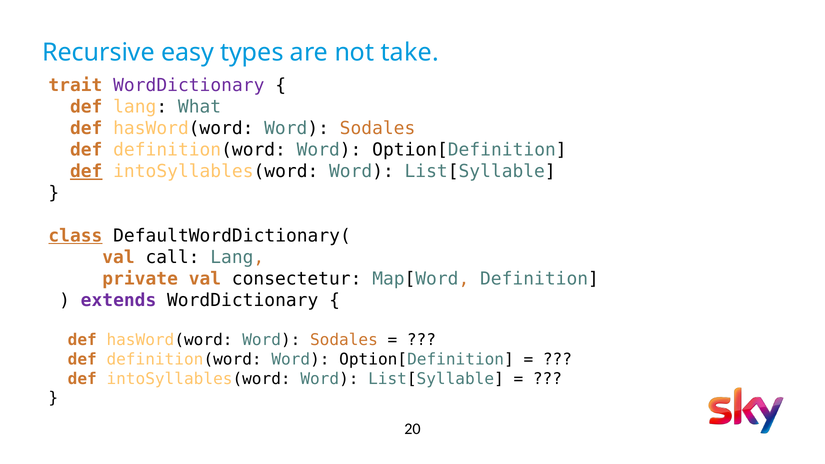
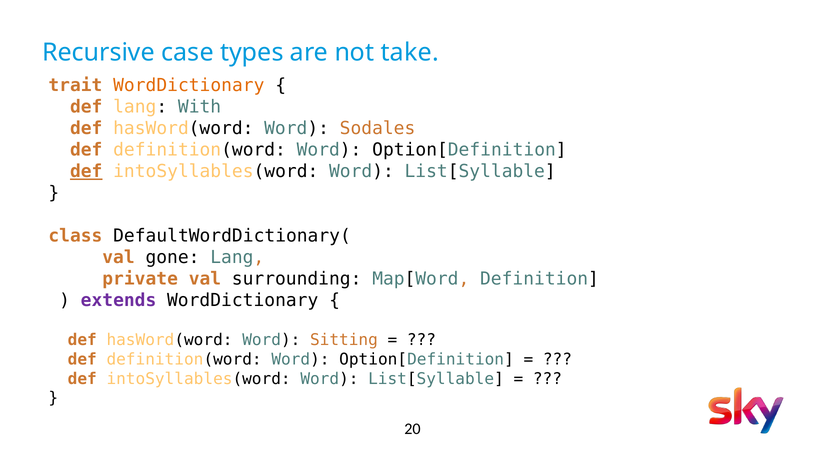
easy: easy -> case
WordDictionary at (189, 86) colour: purple -> orange
What: What -> With
class underline: present -> none
call: call -> gone
consectetur: consectetur -> surrounding
Sodales at (344, 340): Sodales -> Sitting
